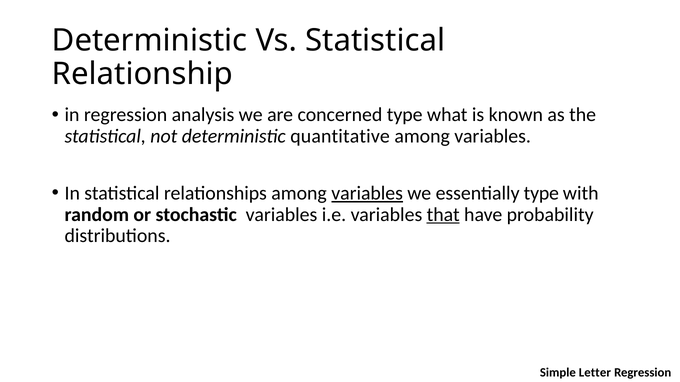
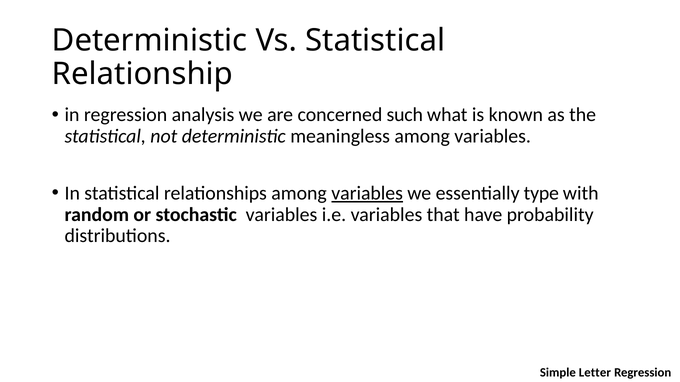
concerned type: type -> such
quantitative: quantitative -> meaningless
that underline: present -> none
